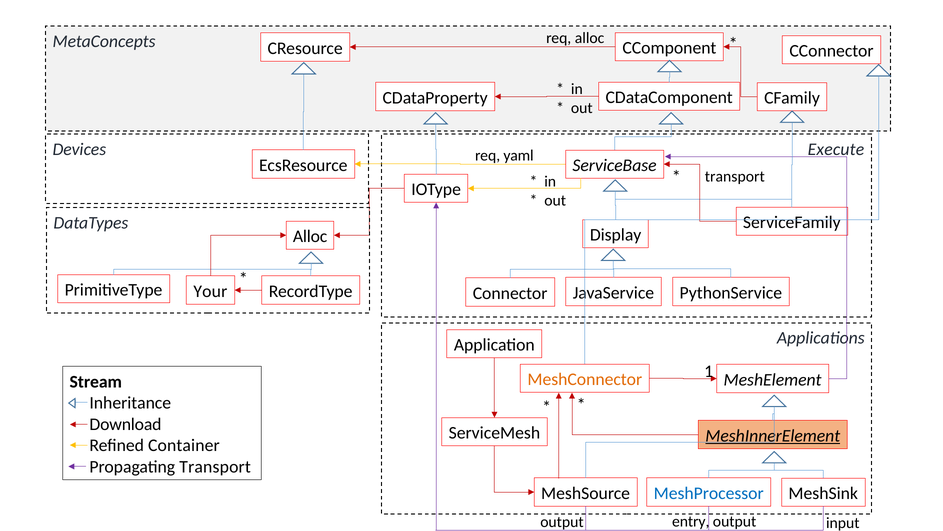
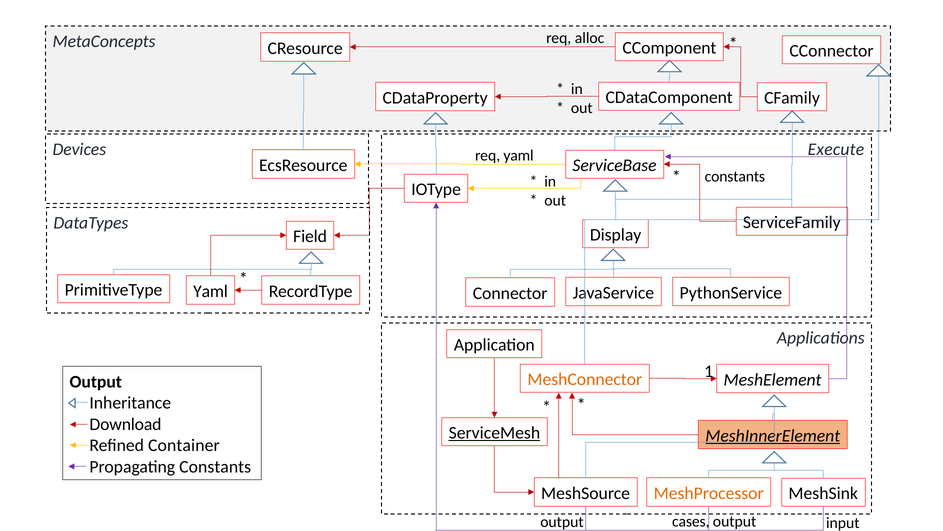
transport at (735, 176): transport -> constants
Alloc at (310, 236): Alloc -> Field
PrimitiveType Your: Your -> Yaml
Stream at (96, 381): Stream -> Output
ServiceMesh underline: none -> present
Propagating Transport: Transport -> Constants
MeshProcessor colour: blue -> orange
entry: entry -> cases
